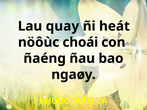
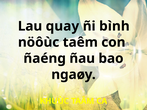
heát: heát -> bình
choái: choái -> taêm
